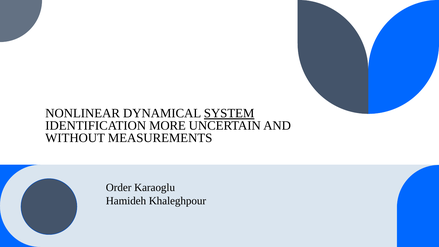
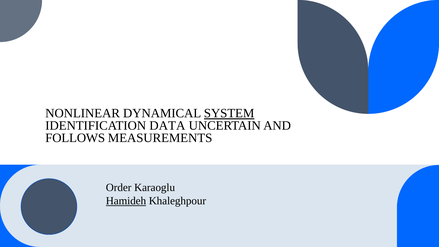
MORE: MORE -> DATA
WITHOUT: WITHOUT -> FOLLOWS
Hamideh underline: none -> present
